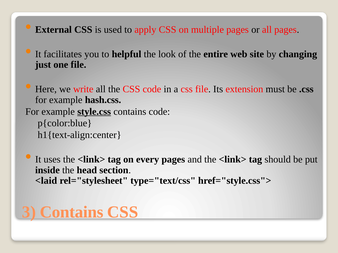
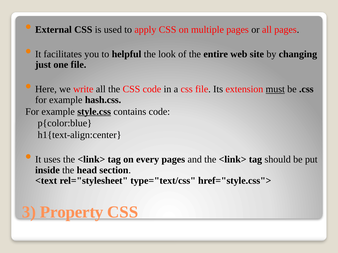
must underline: none -> present
<laid: <laid -> <text
3 Contains: Contains -> Property
